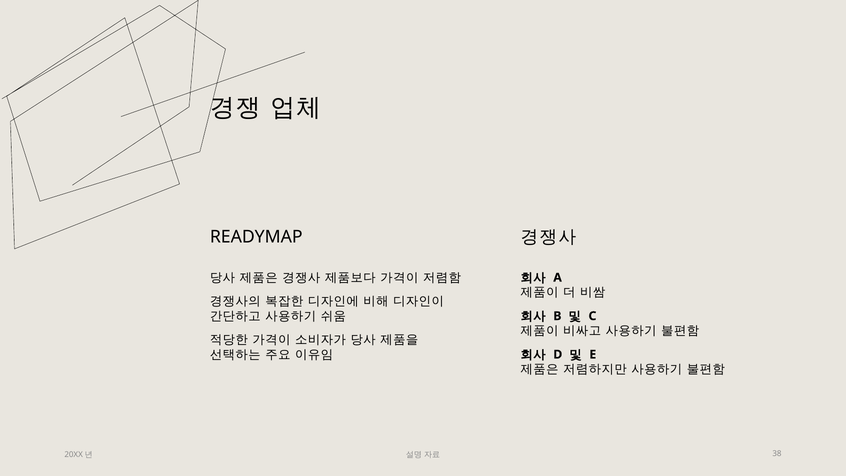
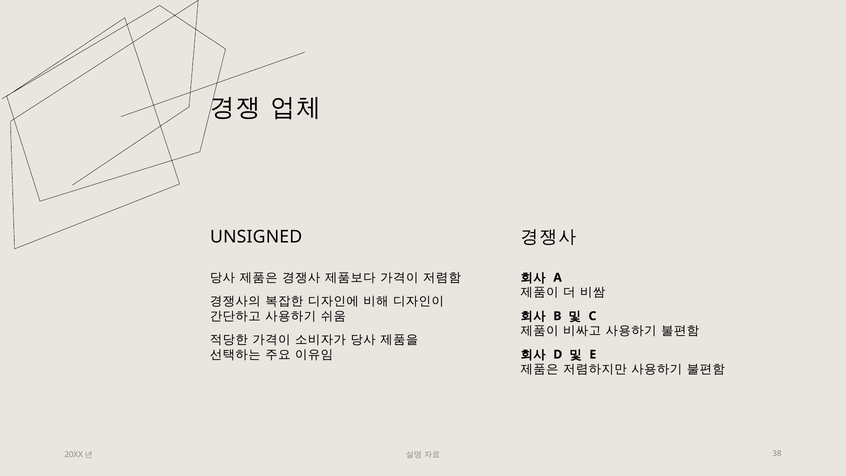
READYMAP: READYMAP -> UNSIGNED
